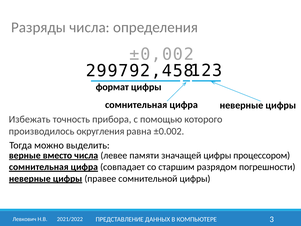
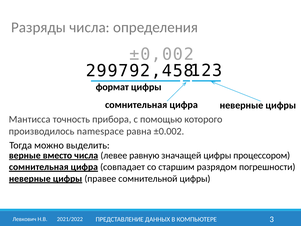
Избежать: Избежать -> Мантисса
округления: округления -> namespace
памяти: памяти -> равную
